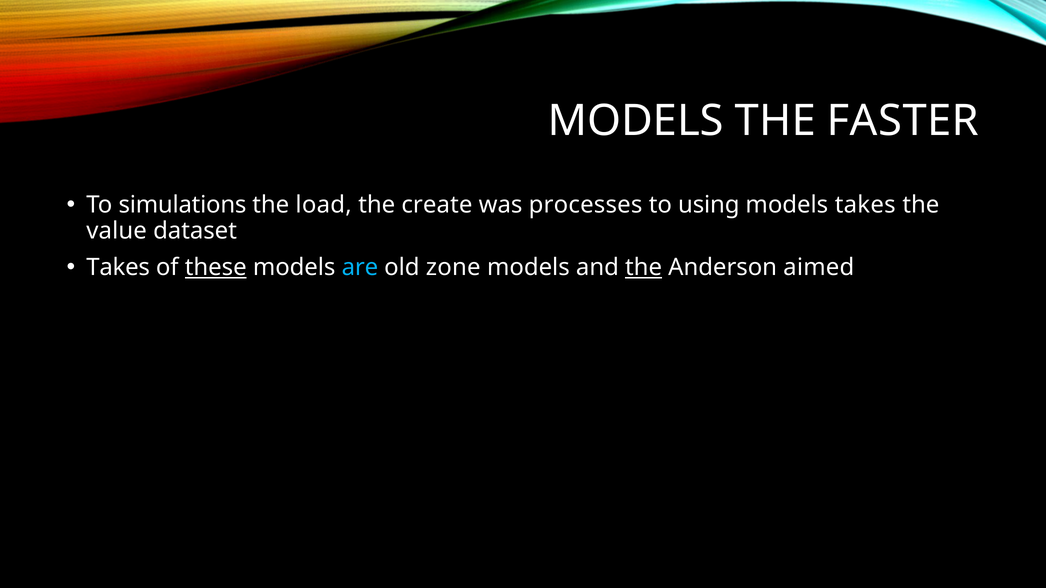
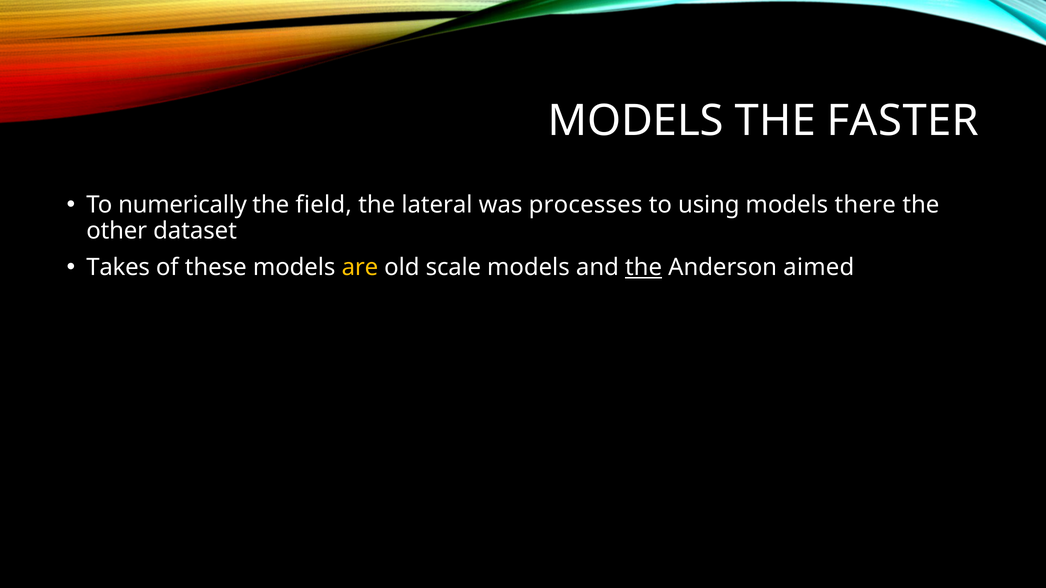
simulations: simulations -> numerically
load: load -> field
create: create -> lateral
models takes: takes -> there
value: value -> other
these underline: present -> none
are colour: light blue -> yellow
zone: zone -> scale
